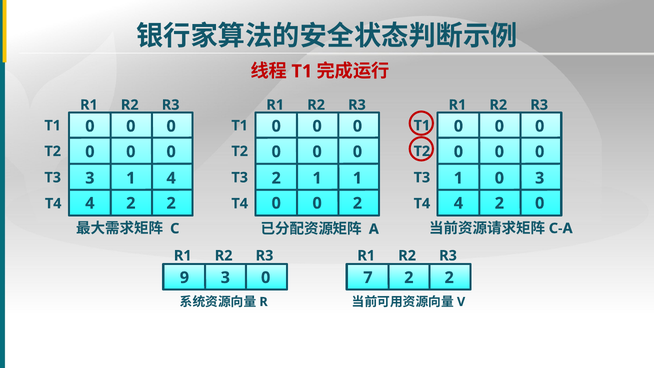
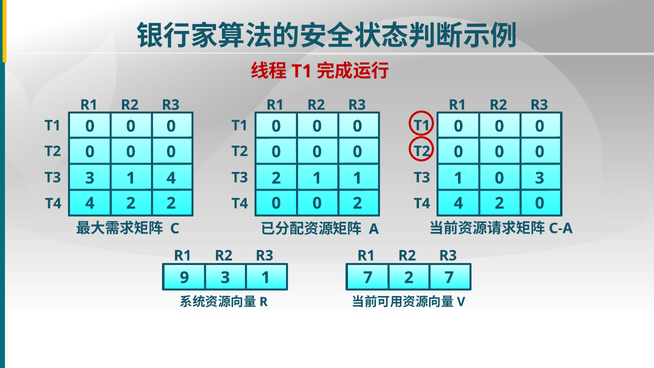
9 3 0: 0 -> 1
2 2: 2 -> 7
